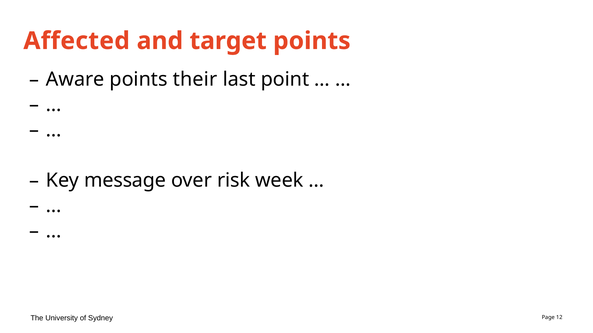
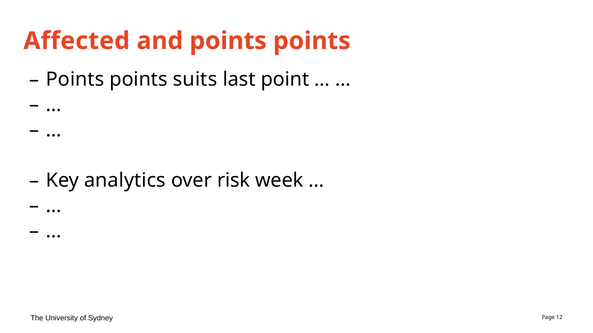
and target: target -> points
Aware at (75, 80): Aware -> Points
their: their -> suits
message: message -> analytics
